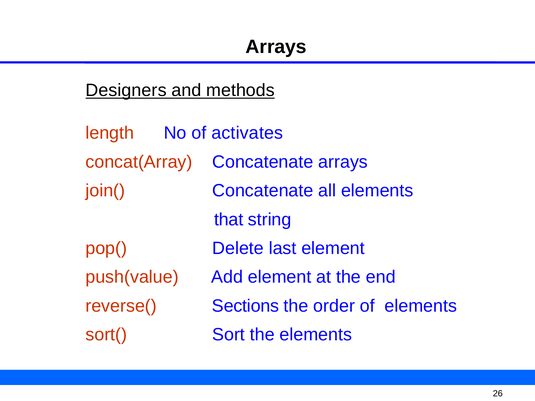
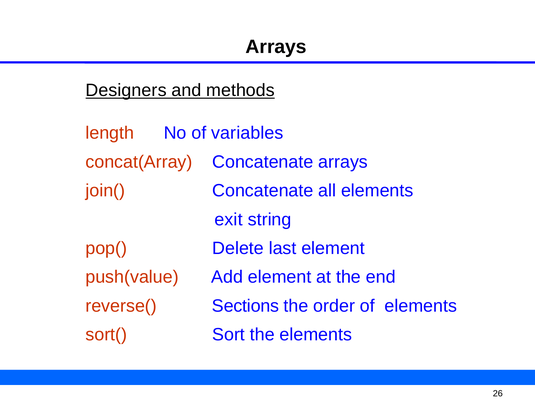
activates: activates -> variables
that: that -> exit
